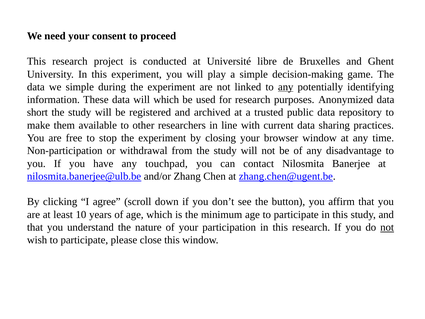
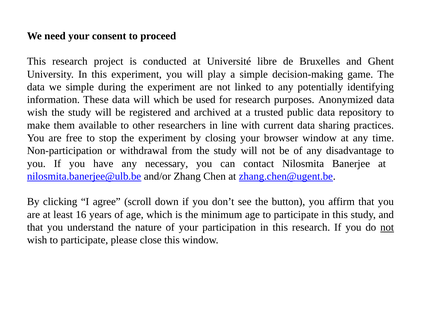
any at (286, 87) underline: present -> none
short at (37, 112): short -> wish
touchpad: touchpad -> necessary
10: 10 -> 16
